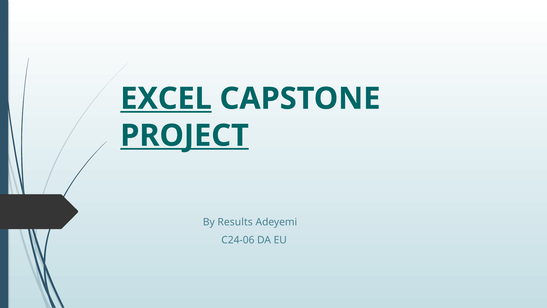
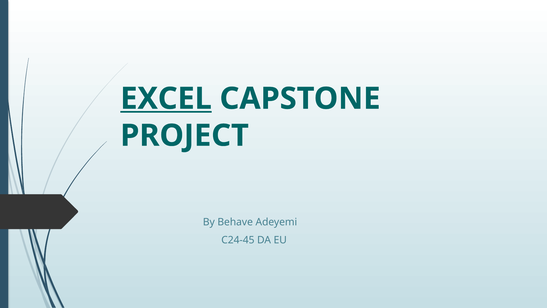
PROJECT underline: present -> none
Results: Results -> Behave
C24-06: C24-06 -> C24-45
